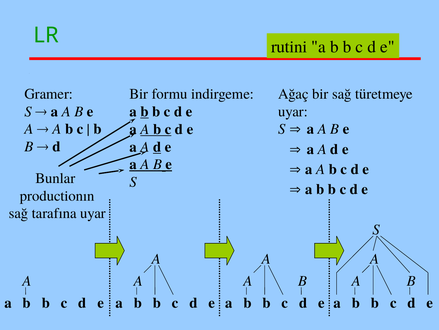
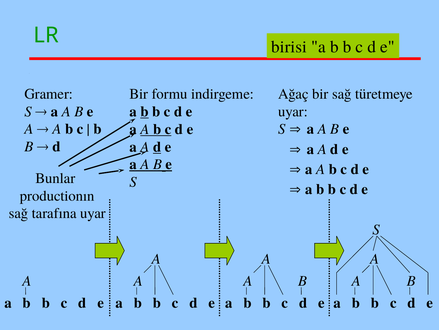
rutini: rutini -> birisi
